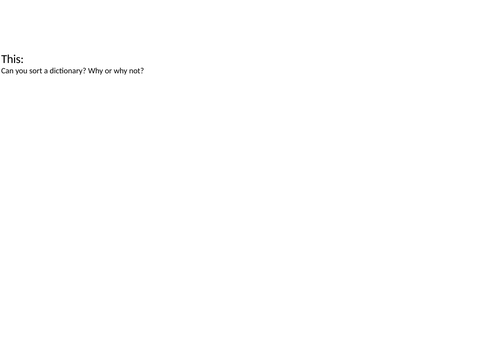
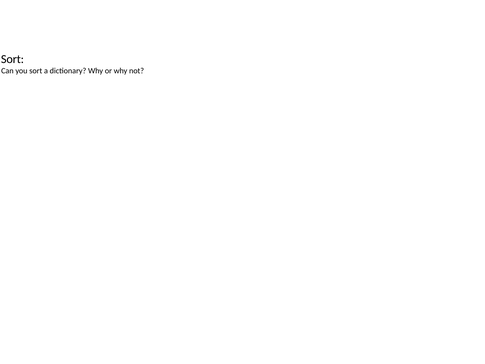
This at (12, 59): This -> Sort
